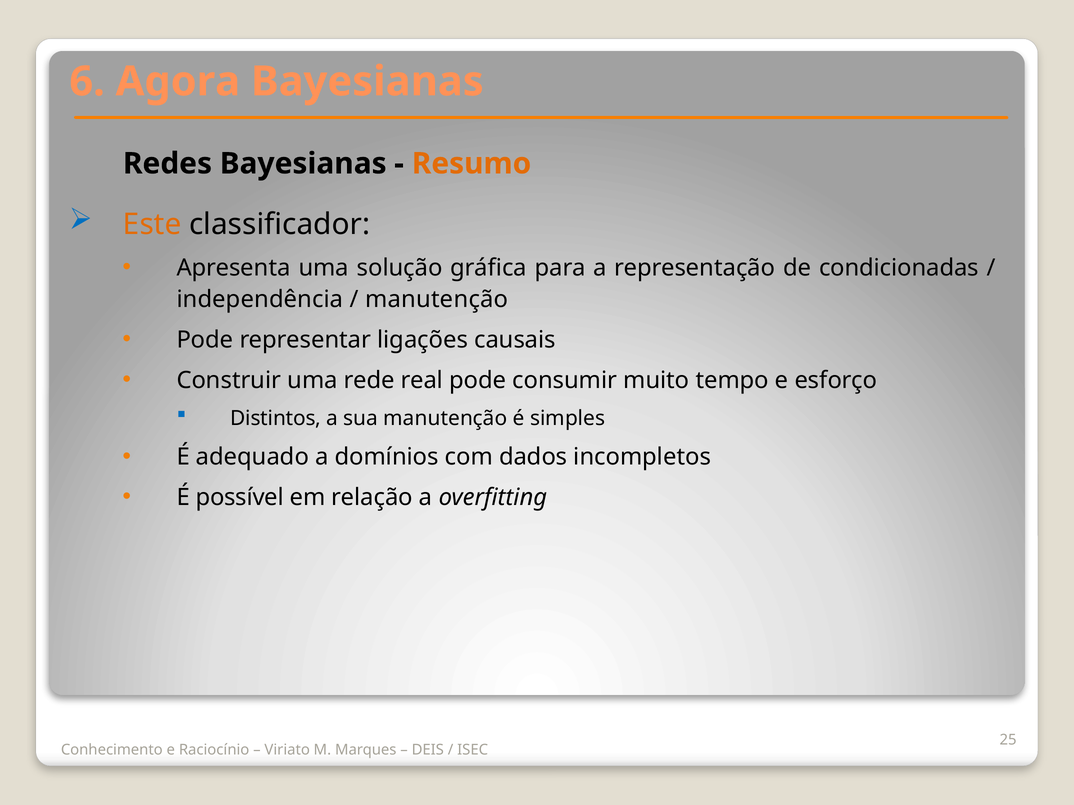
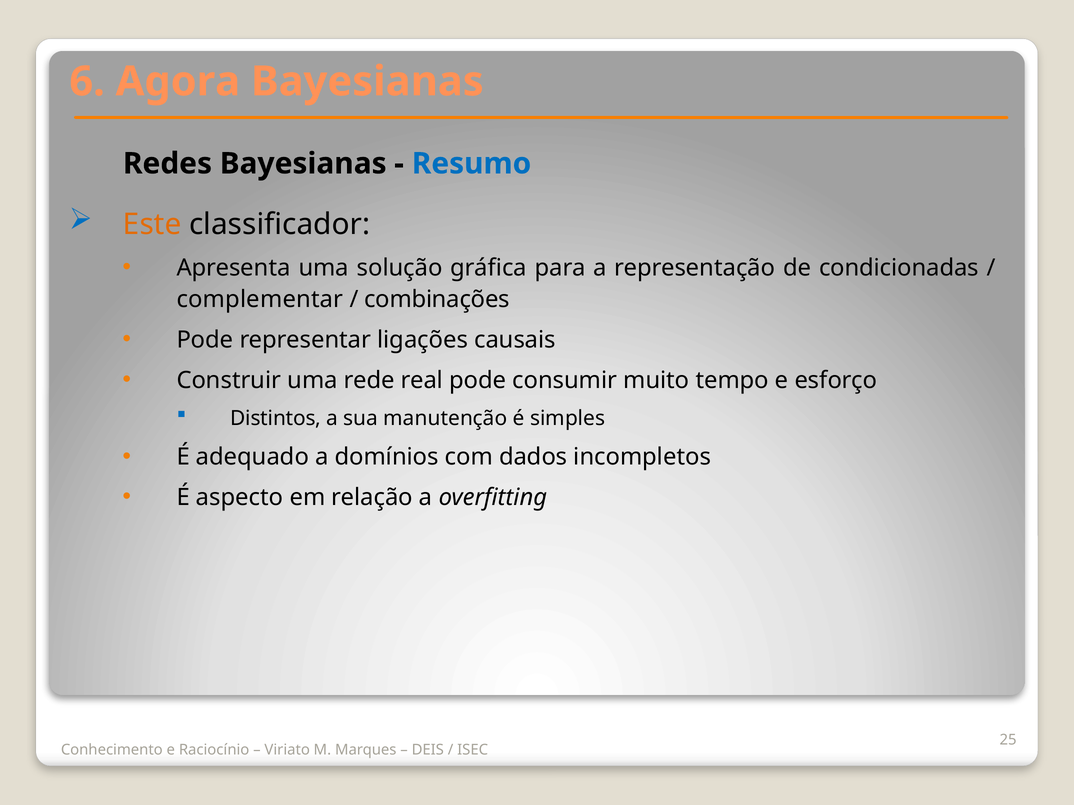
Resumo colour: orange -> blue
independência: independência -> complementar
manutenção at (437, 300): manutenção -> combinações
possível: possível -> aspecto
